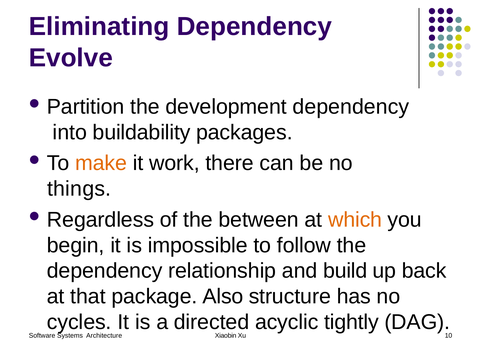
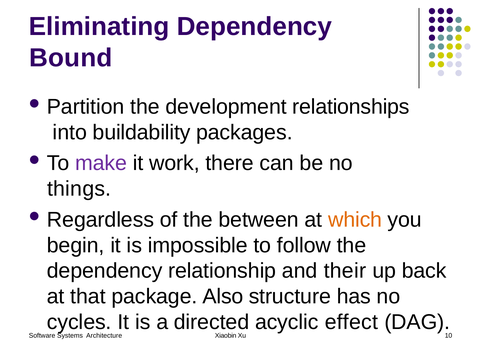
Evolve: Evolve -> Bound
development dependency: dependency -> relationships
make colour: orange -> purple
build: build -> their
tightly: tightly -> effect
